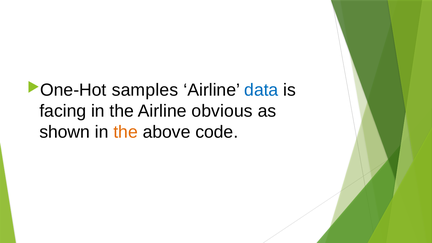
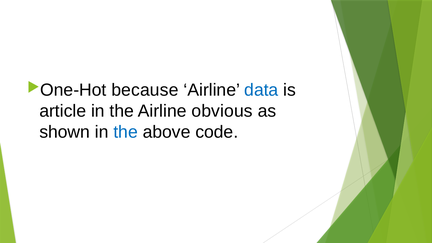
samples: samples -> because
facing: facing -> article
the at (126, 132) colour: orange -> blue
